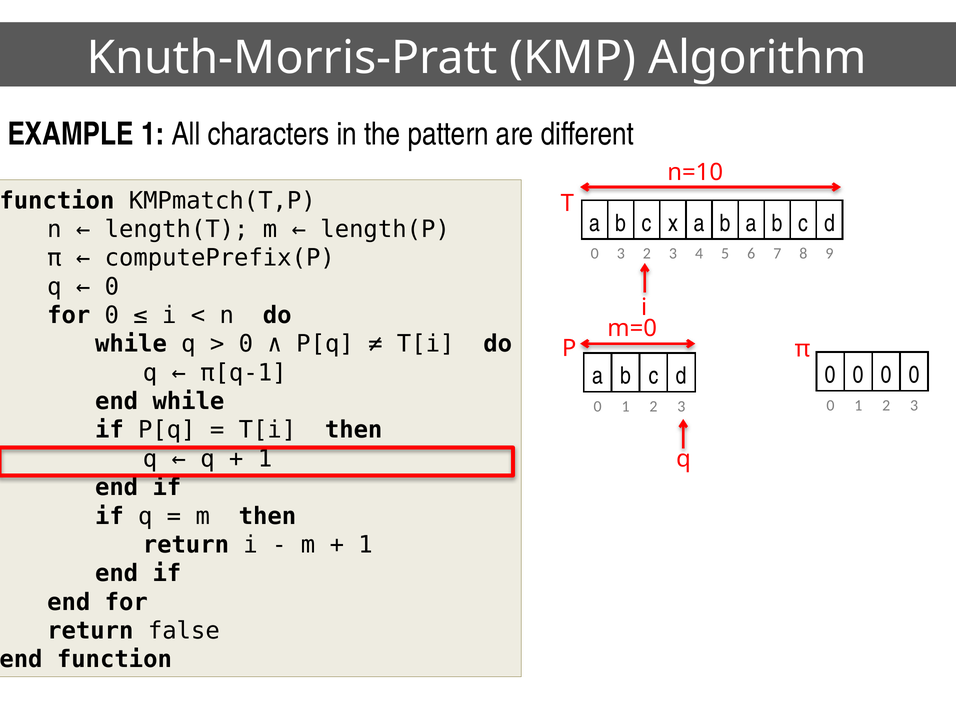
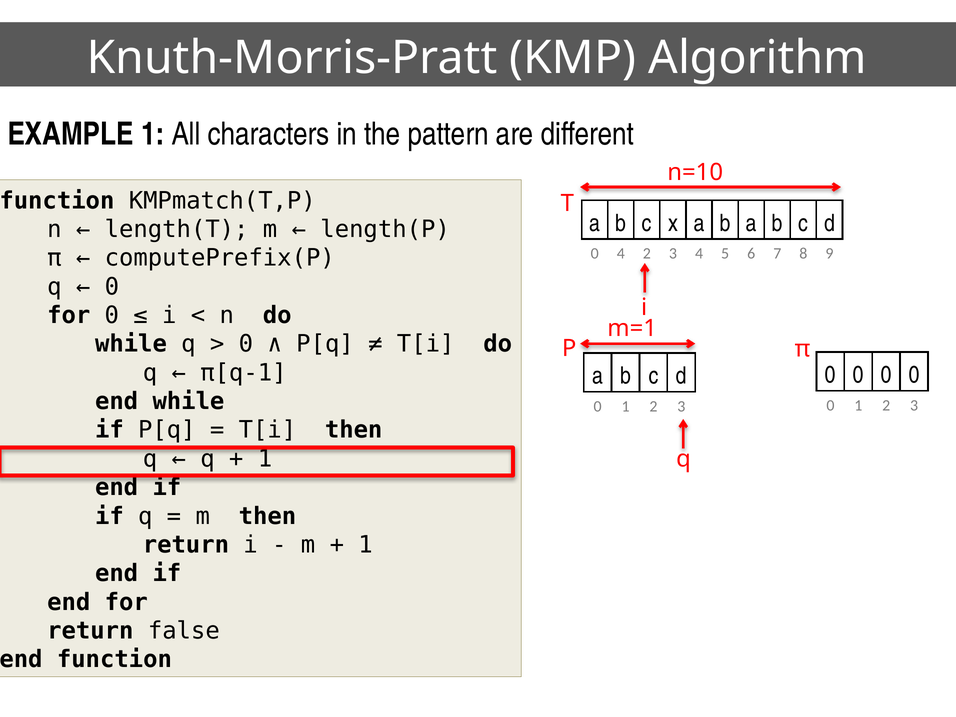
0 3: 3 -> 4
m=0: m=0 -> m=1
